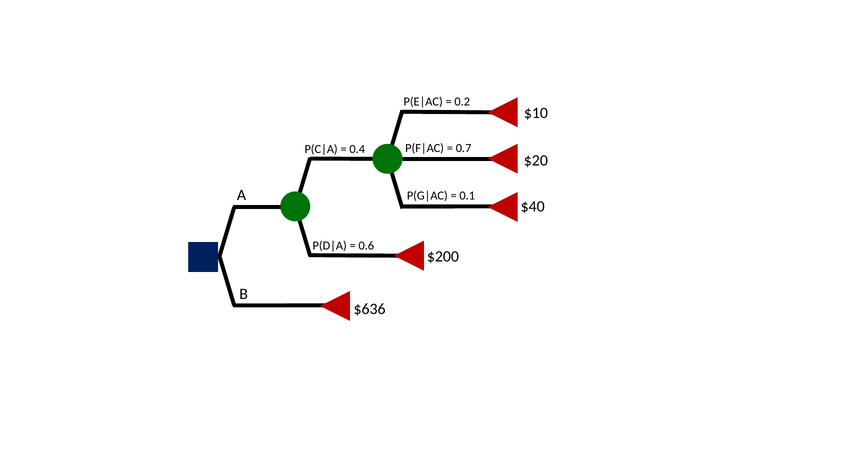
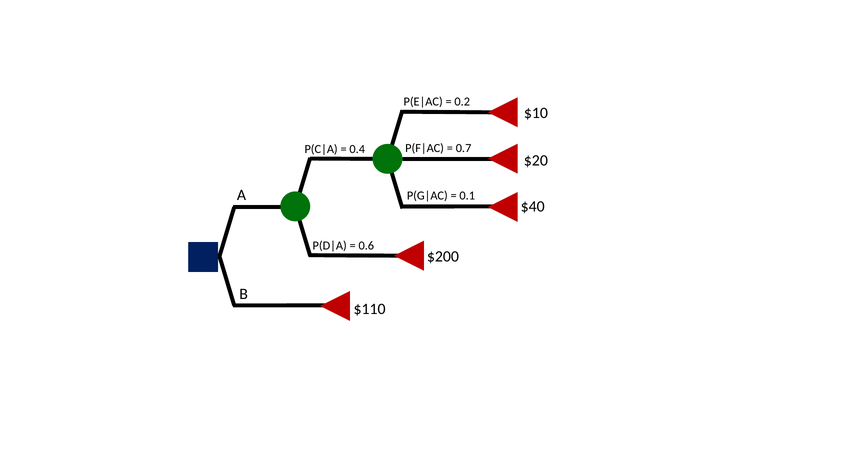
$636: $636 -> $110
